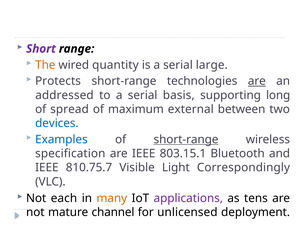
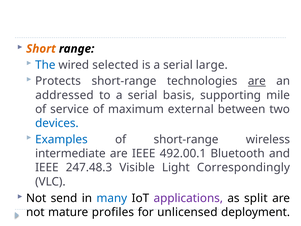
Short colour: purple -> orange
The colour: orange -> blue
quantity: quantity -> selected
long: long -> mile
spread: spread -> service
short-range at (186, 139) underline: present -> none
specification: specification -> intermediate
803.15.1: 803.15.1 -> 492.00.1
810.75.7: 810.75.7 -> 247.48.3
each: each -> send
many colour: orange -> blue
tens: tens -> split
channel: channel -> profiles
